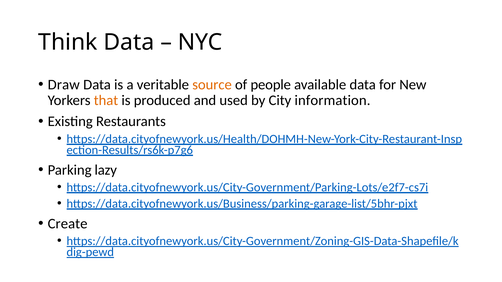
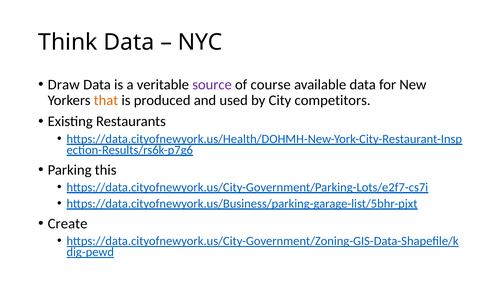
source colour: orange -> purple
people: people -> course
information: information -> competitors
lazy: lazy -> this
